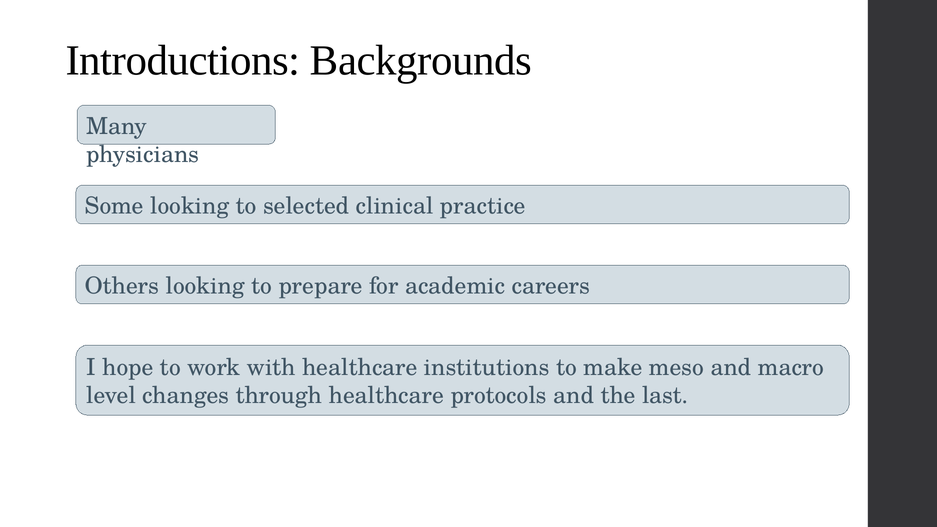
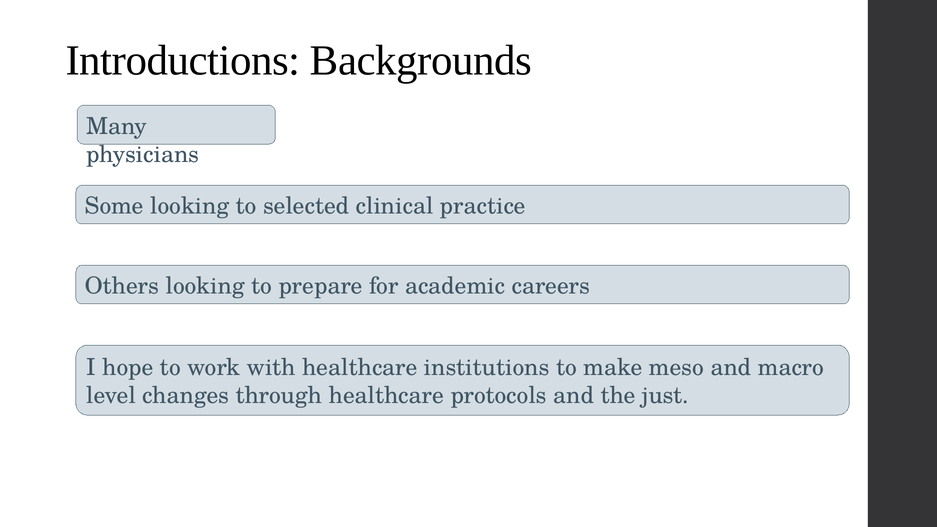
last: last -> just
